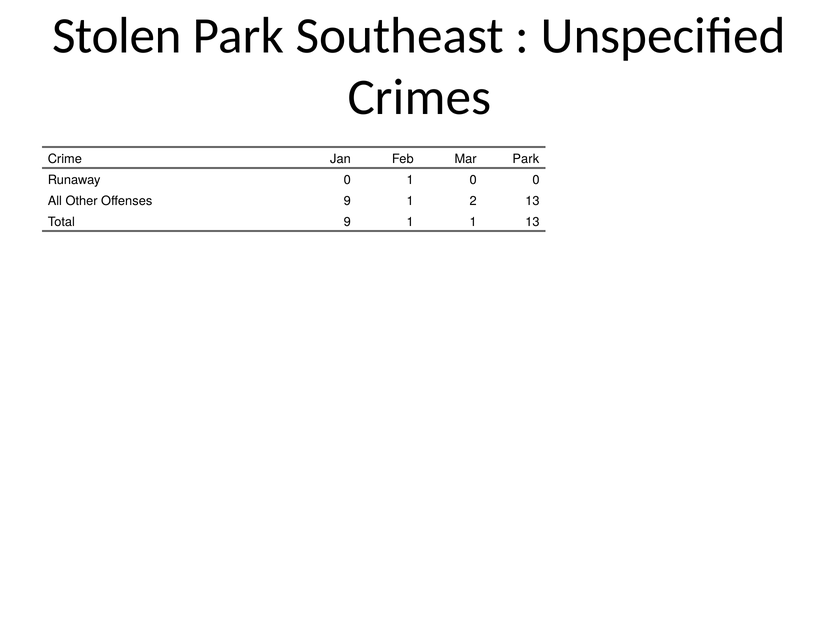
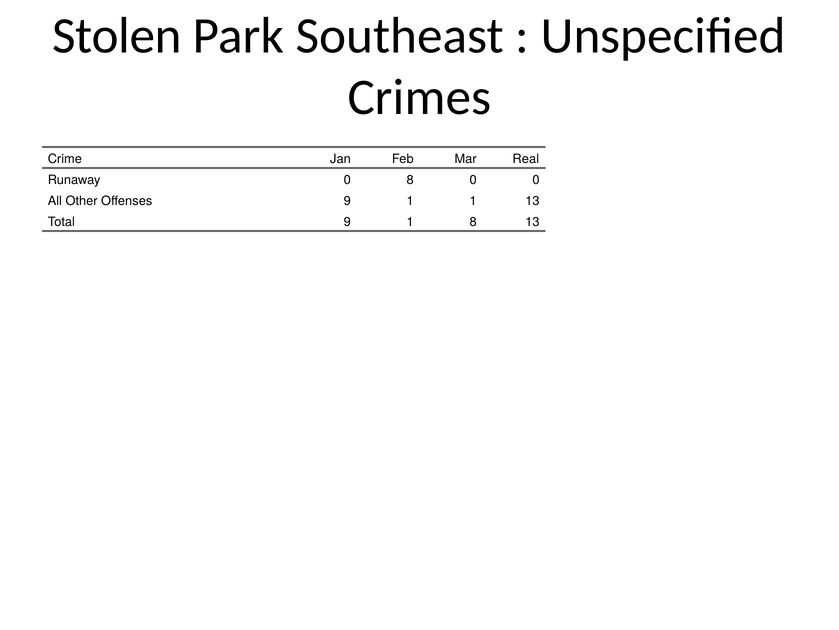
Mar Park: Park -> Real
0 1: 1 -> 8
1 2: 2 -> 1
1 1: 1 -> 8
